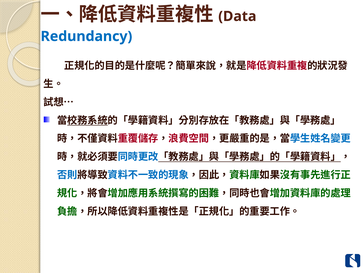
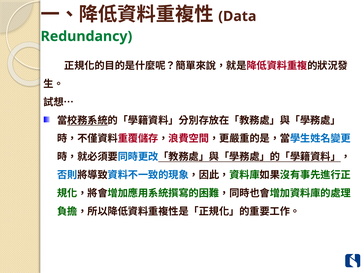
Redundancy colour: blue -> green
